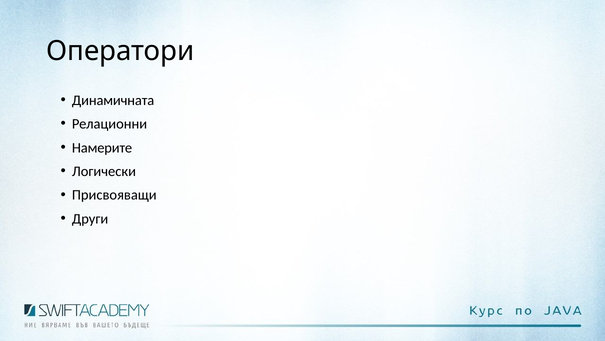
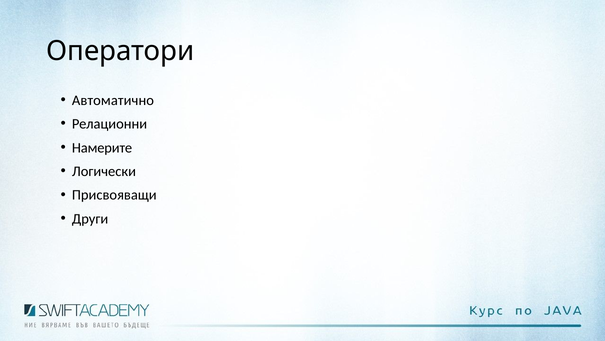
Динамичната: Динамичната -> Автоматично
